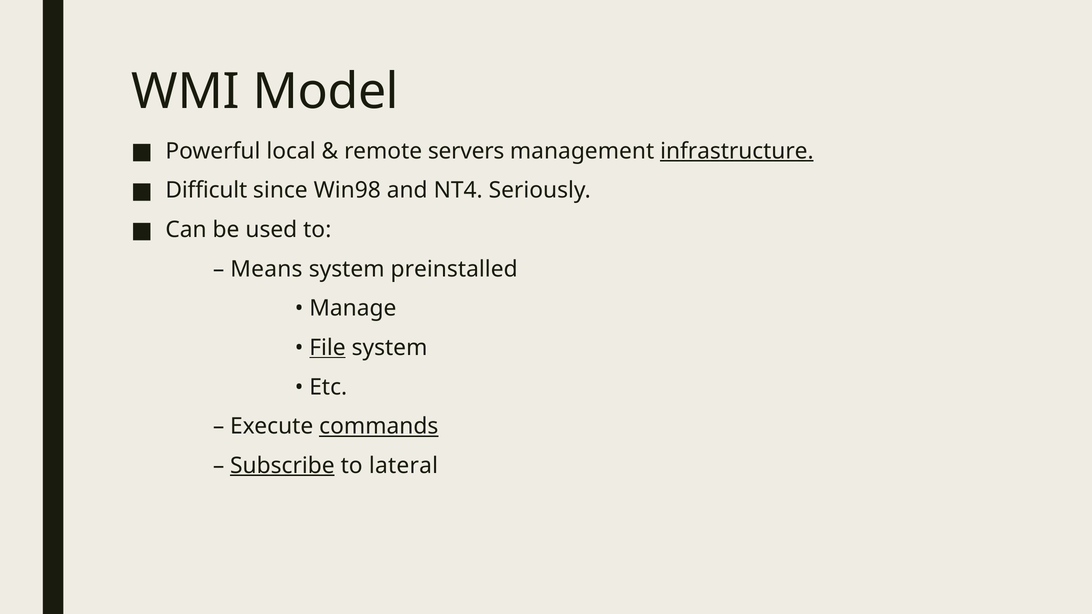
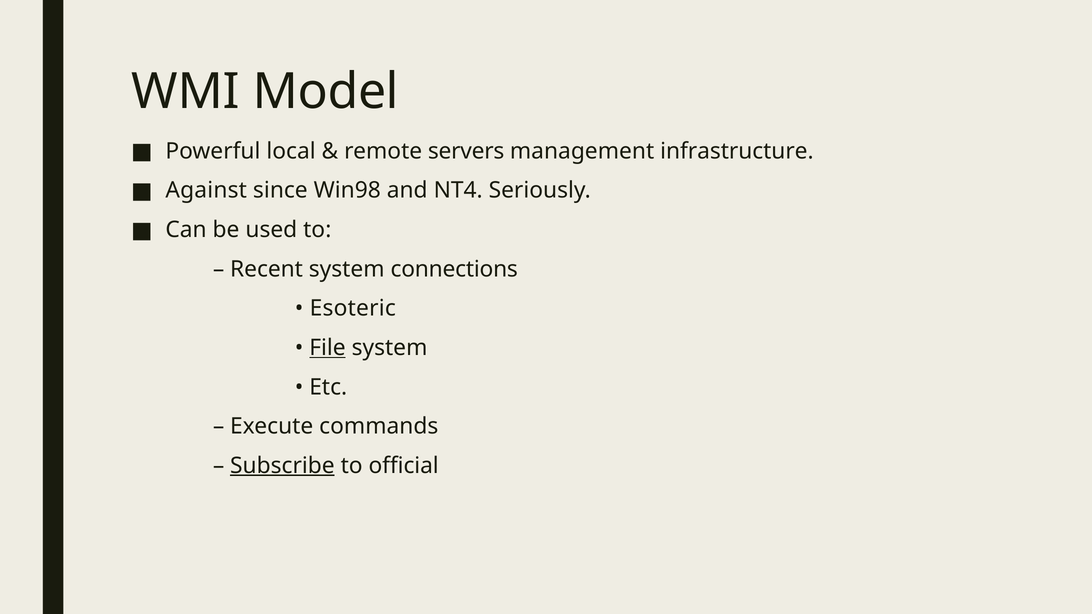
infrastructure underline: present -> none
Difficult: Difficult -> Against
Means: Means -> Recent
preinstalled: preinstalled -> connections
Manage: Manage -> Esoteric
commands underline: present -> none
lateral: lateral -> official
